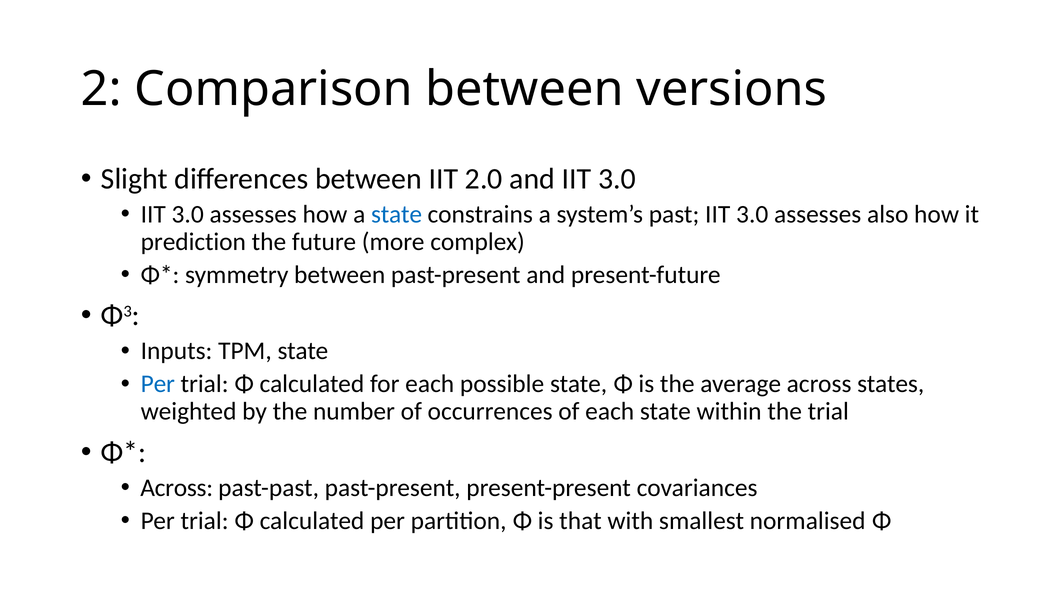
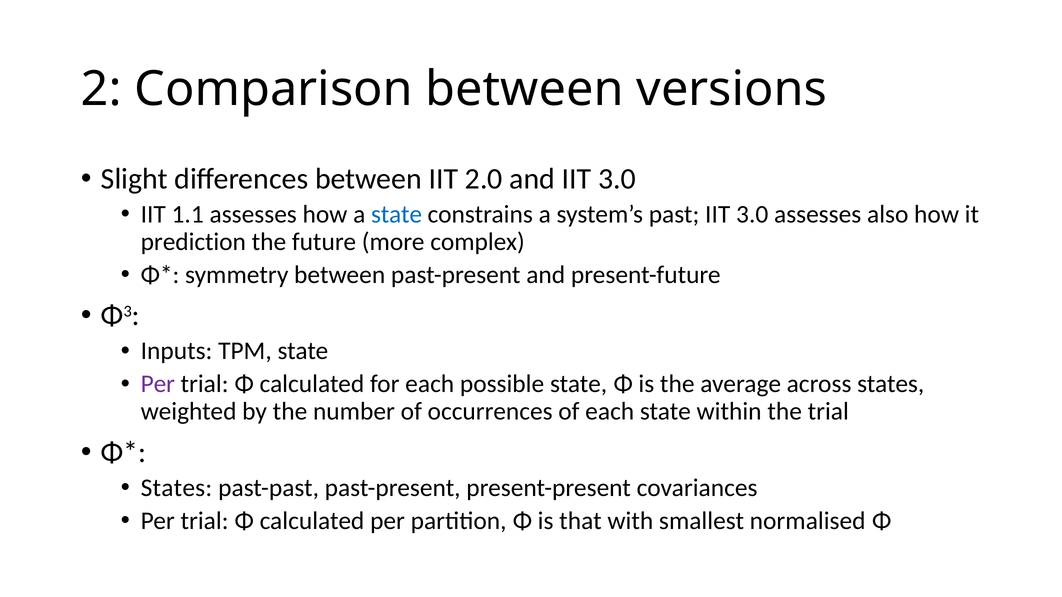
3.0 at (188, 214): 3.0 -> 1.1
Per at (158, 384) colour: blue -> purple
Across at (177, 488): Across -> States
